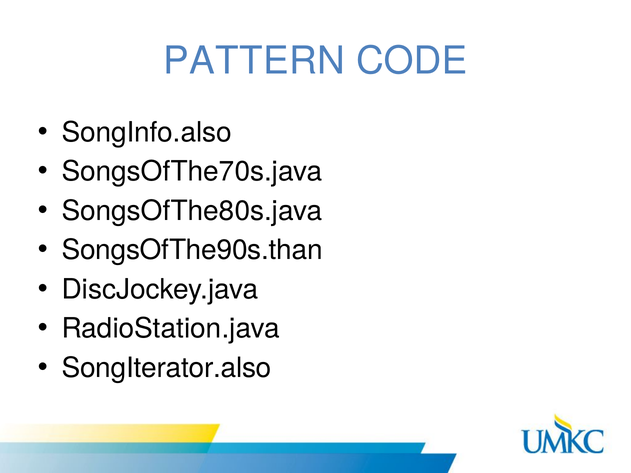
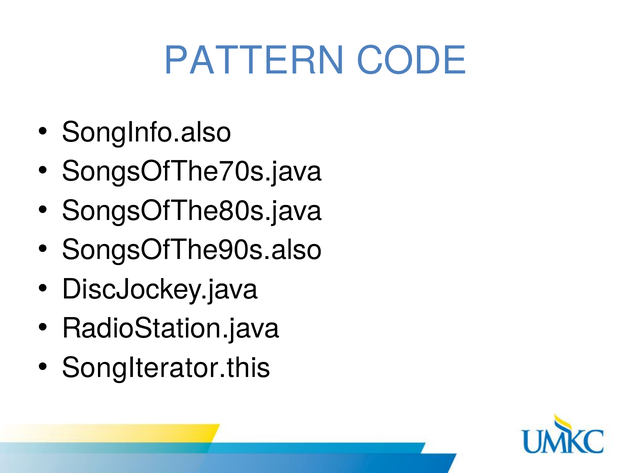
SongsOfThe90s.than: SongsOfThe90s.than -> SongsOfThe90s.also
SongIterator.also: SongIterator.also -> SongIterator.this
